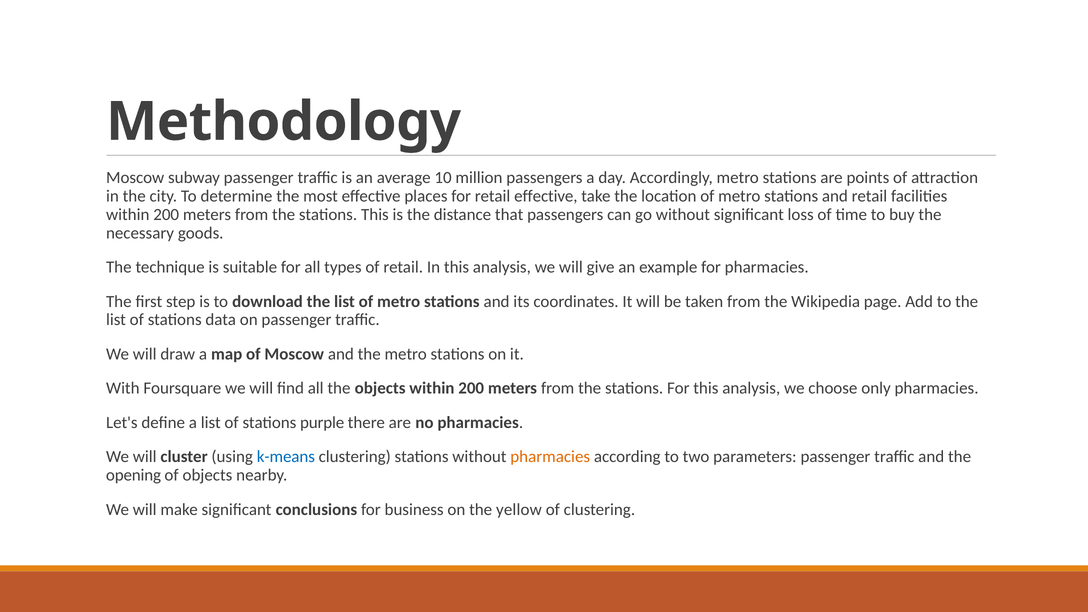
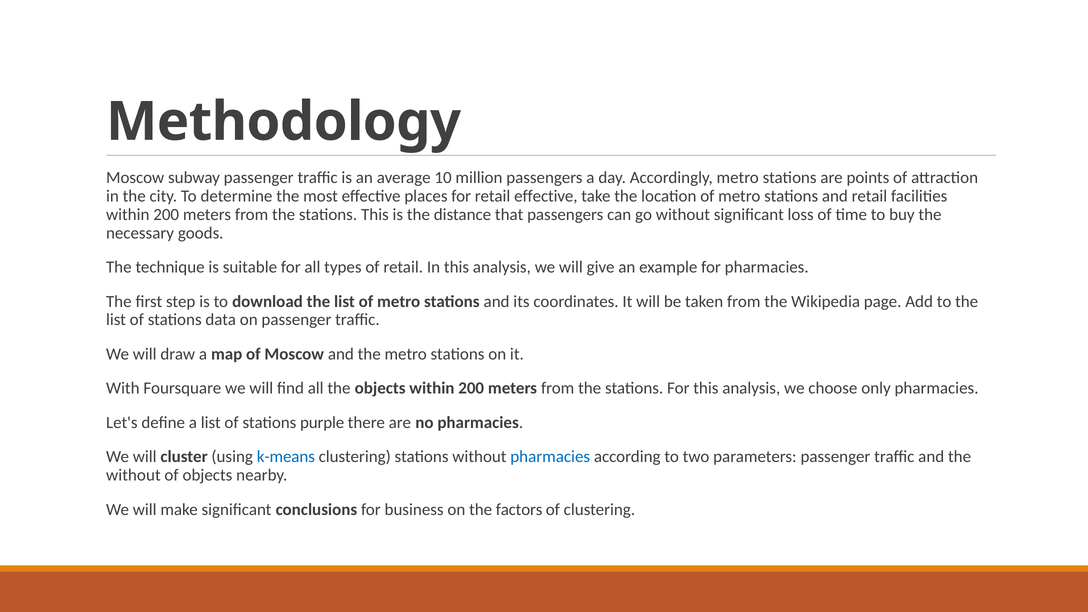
pharmacies at (550, 457) colour: orange -> blue
opening at (134, 475): opening -> without
yellow: yellow -> factors
